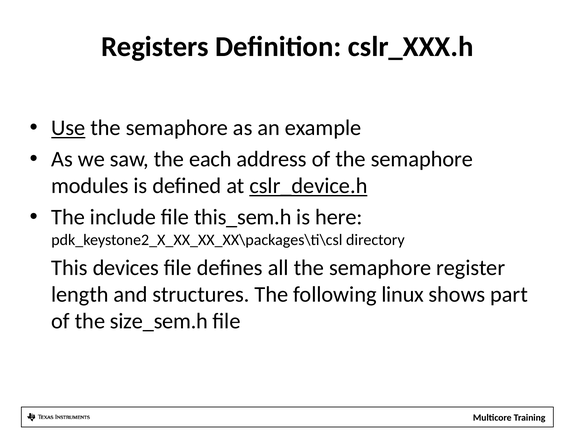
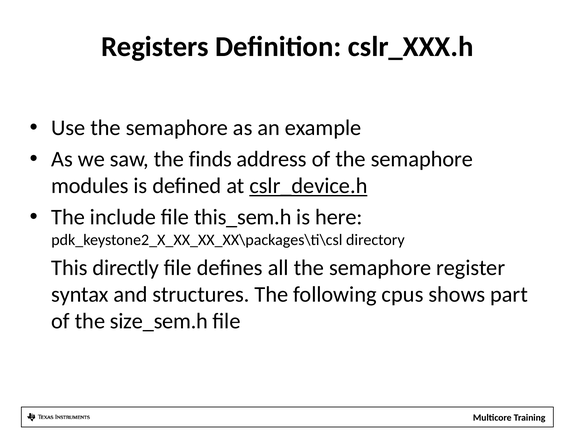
Use underline: present -> none
each: each -> finds
devices: devices -> directly
length: length -> syntax
linux: linux -> cpus
